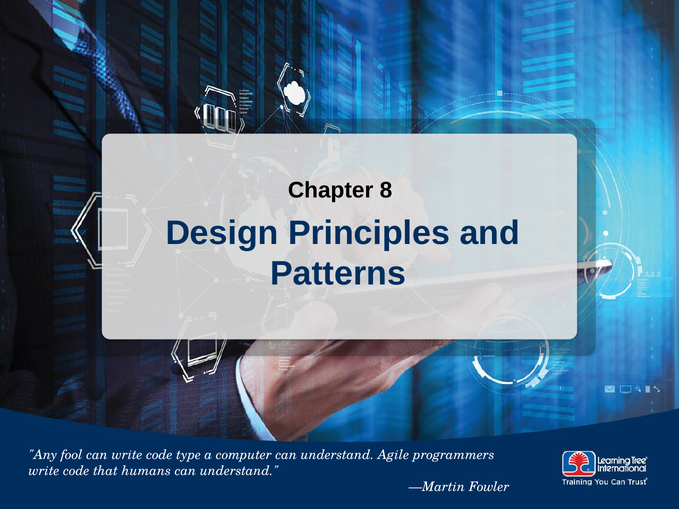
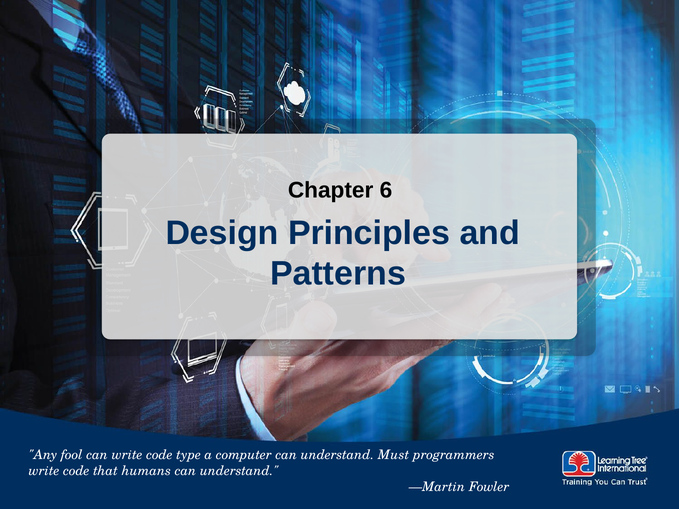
8: 8 -> 6
Agile: Agile -> Must
